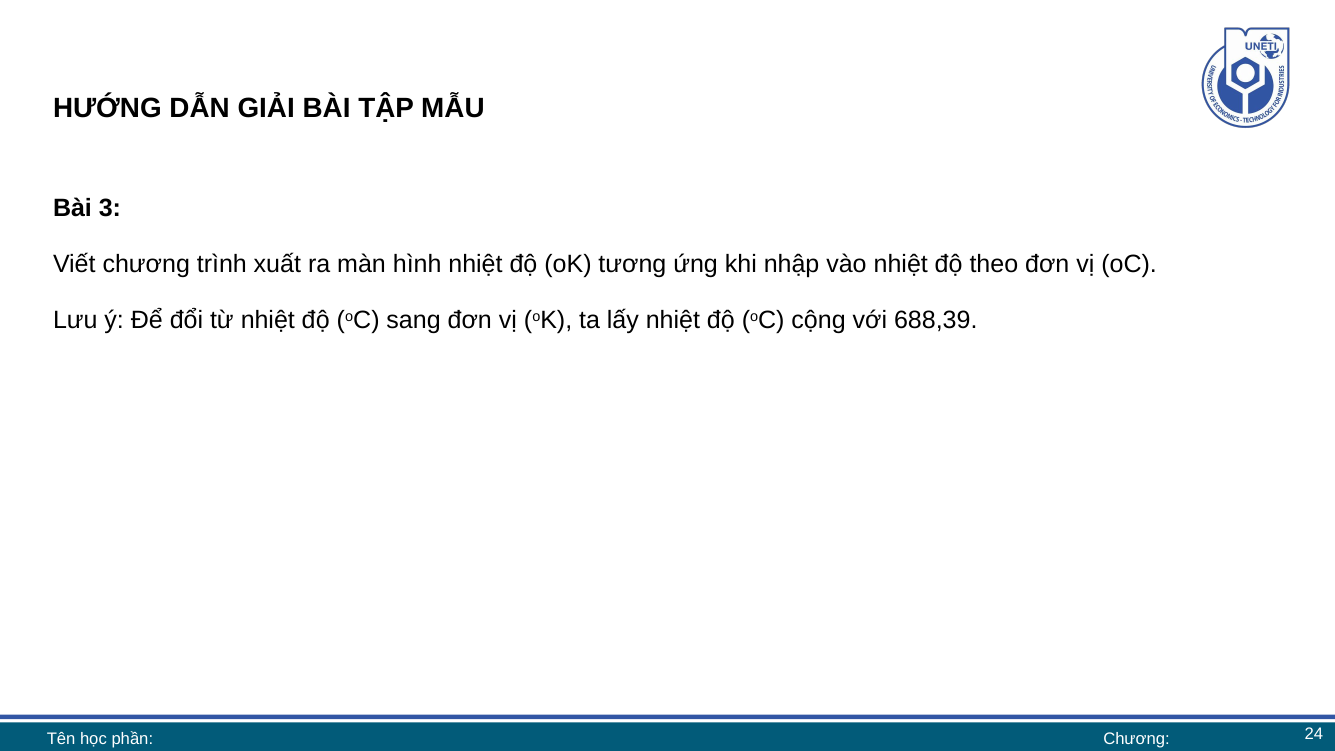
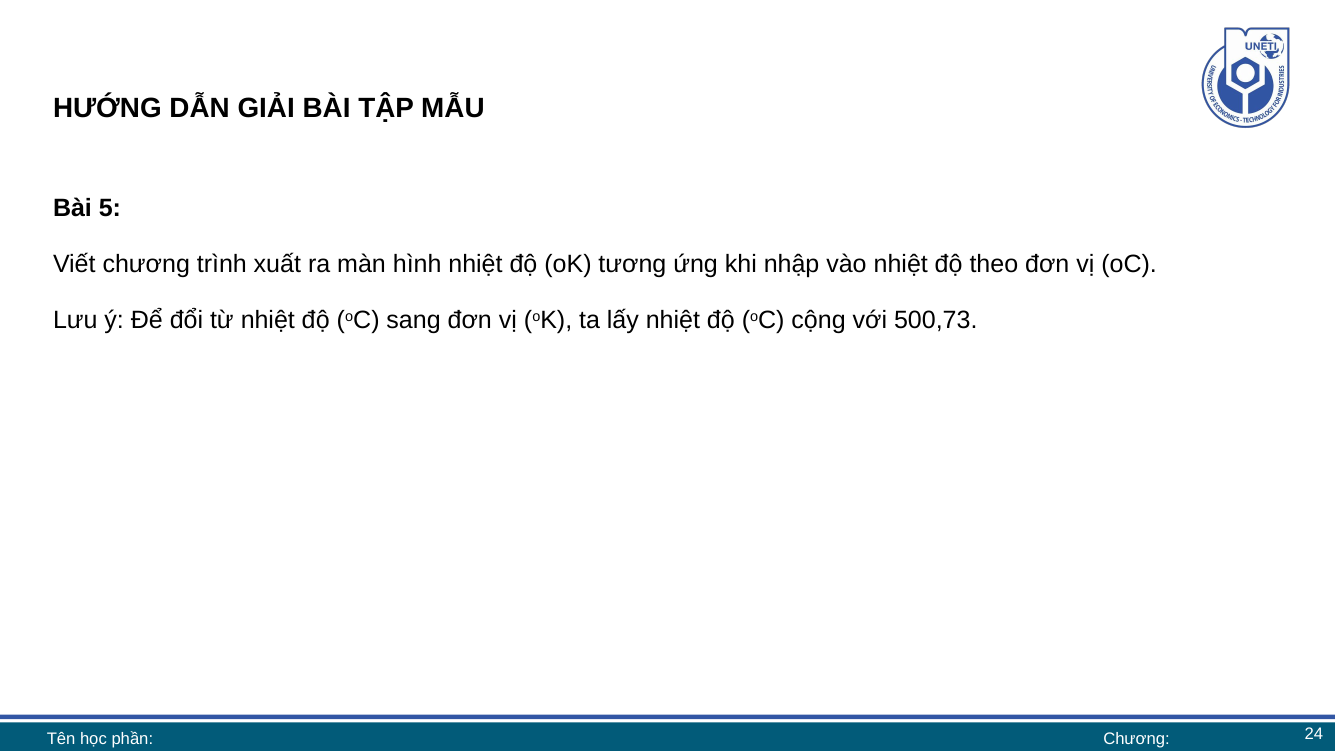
3: 3 -> 5
688,39: 688,39 -> 500,73
